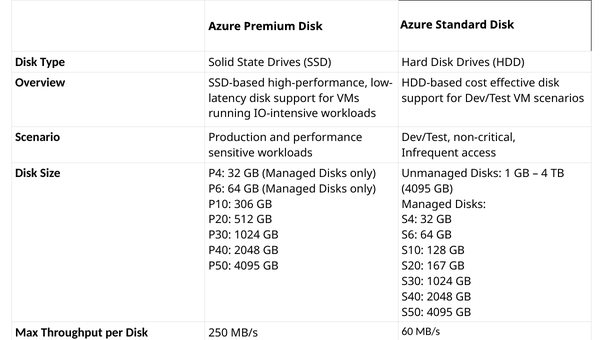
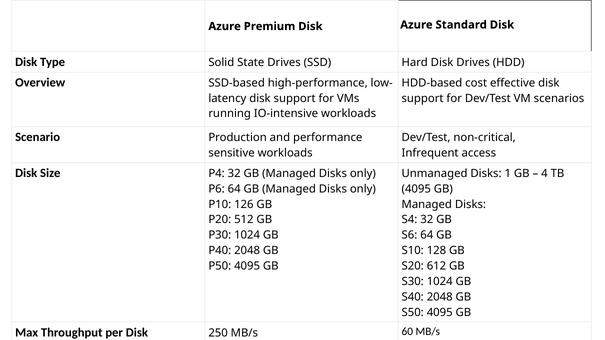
306: 306 -> 126
167: 167 -> 612
